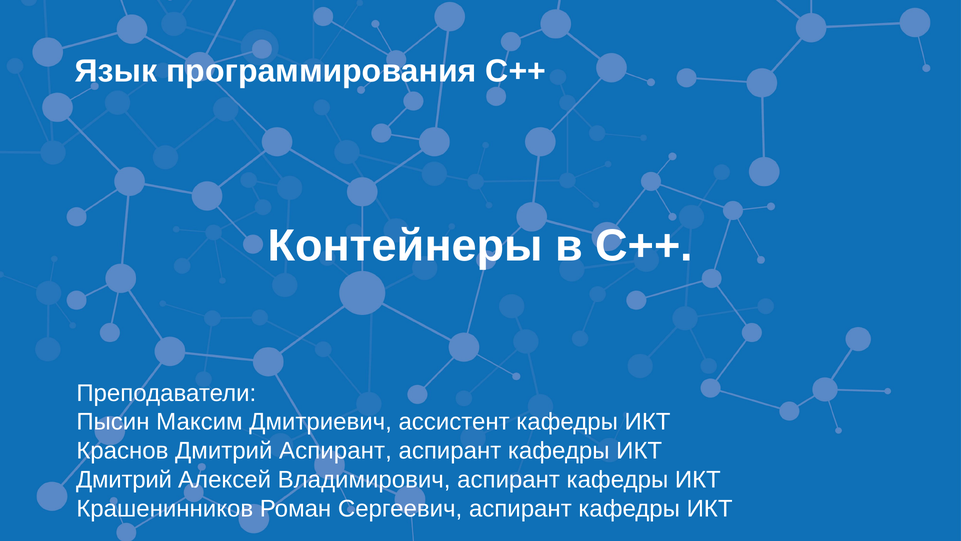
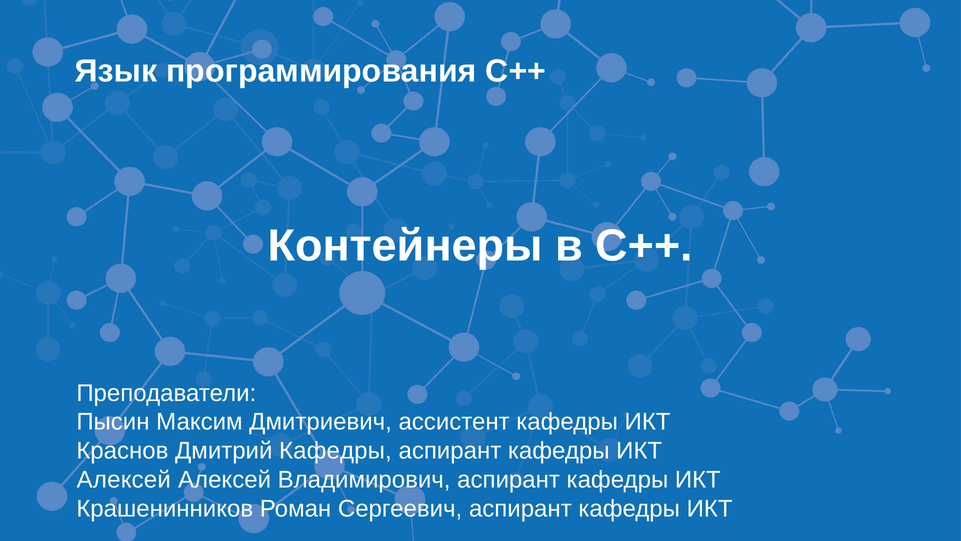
Дмитрий Аспирант: Аспирант -> Кафедры
Дмитрий at (124, 479): Дмитрий -> Алексей
